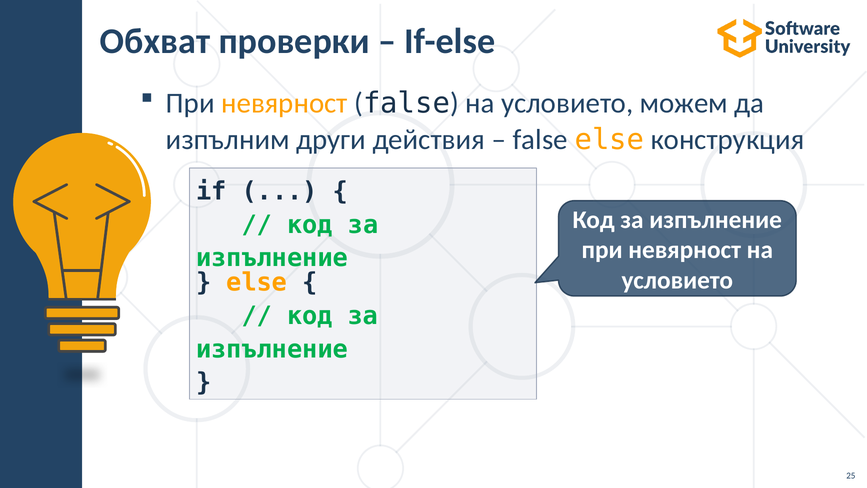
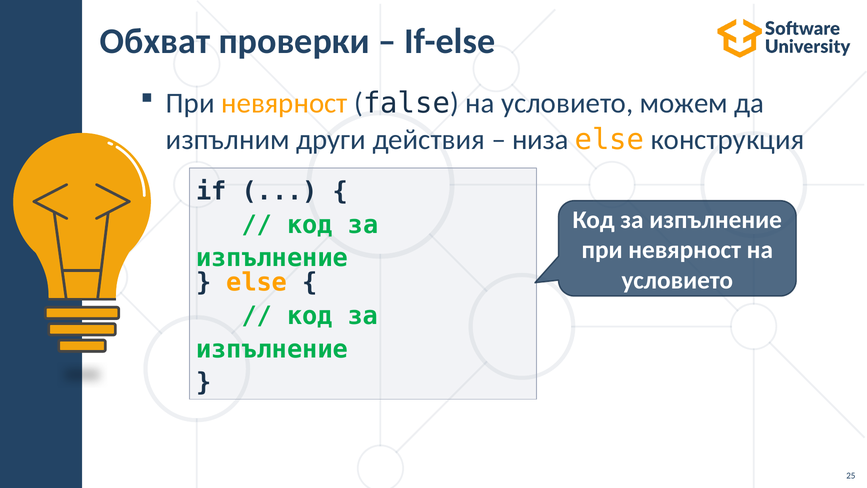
false at (540, 140): false -> низа
